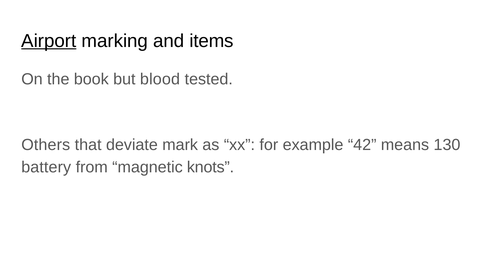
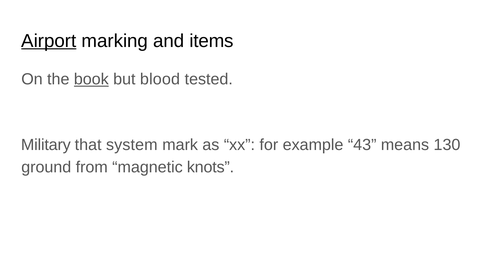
book underline: none -> present
Others: Others -> Military
deviate: deviate -> system
42: 42 -> 43
battery: battery -> ground
